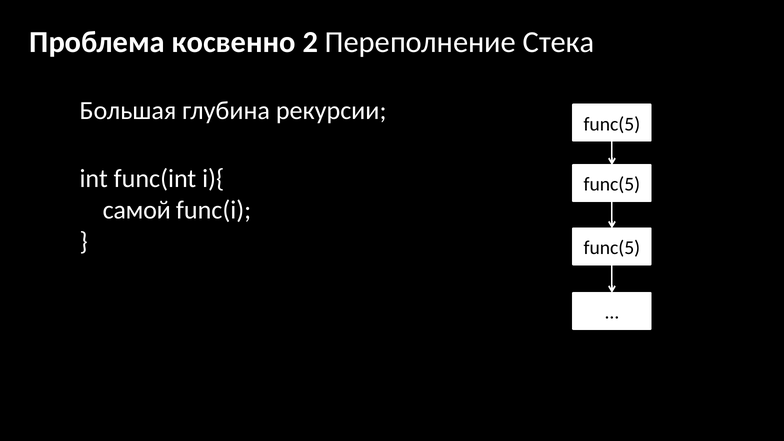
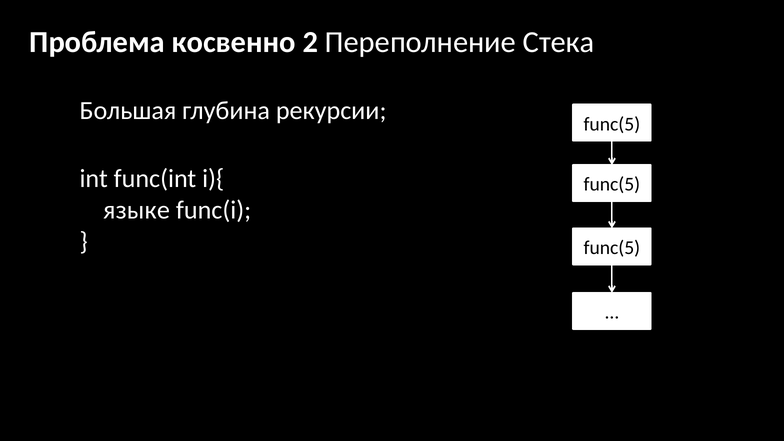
самой: самой -> языке
